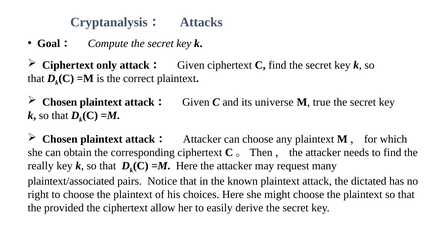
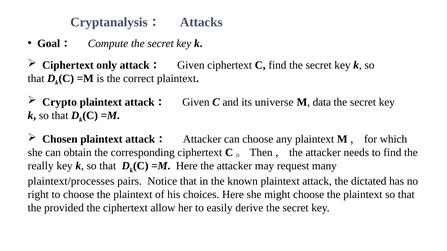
Chosen at (60, 102): Chosen -> Crypto
true: true -> data
plaintext/associated: plaintext/associated -> plaintext/processes
